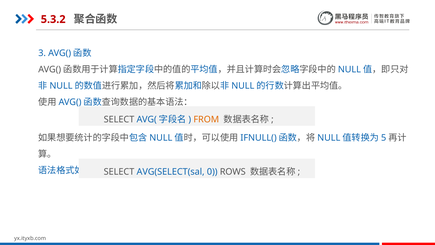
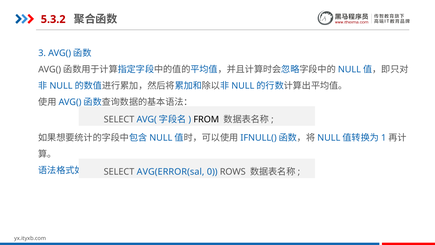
FROM colour: orange -> black
5: 5 -> 1
AVG(SELECT(sal: AVG(SELECT(sal -> AVG(ERROR(sal
